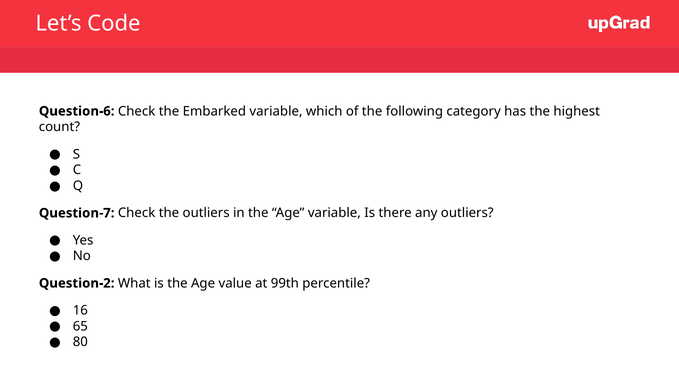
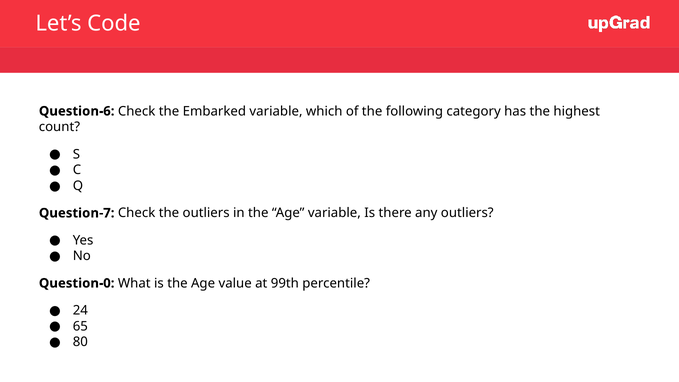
Question-2: Question-2 -> Question-0
16: 16 -> 24
